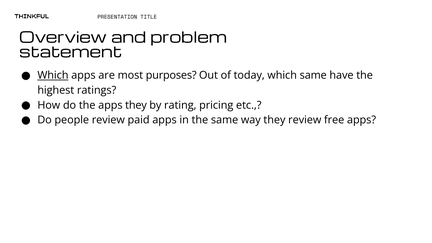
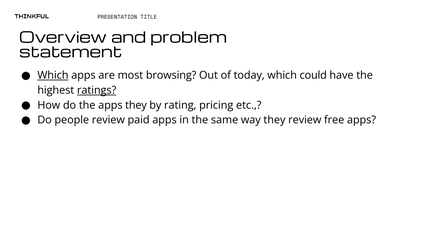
purposes: purposes -> browsing
which same: same -> could
ratings underline: none -> present
